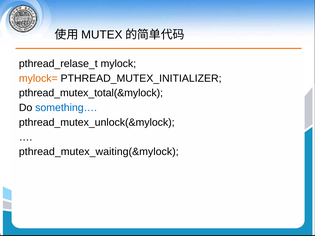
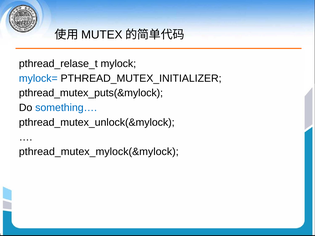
mylock= colour: orange -> blue
pthread_mutex_total(&mylock: pthread_mutex_total(&mylock -> pthread_mutex_puts(&mylock
pthread_mutex_waiting(&mylock: pthread_mutex_waiting(&mylock -> pthread_mutex_mylock(&mylock
